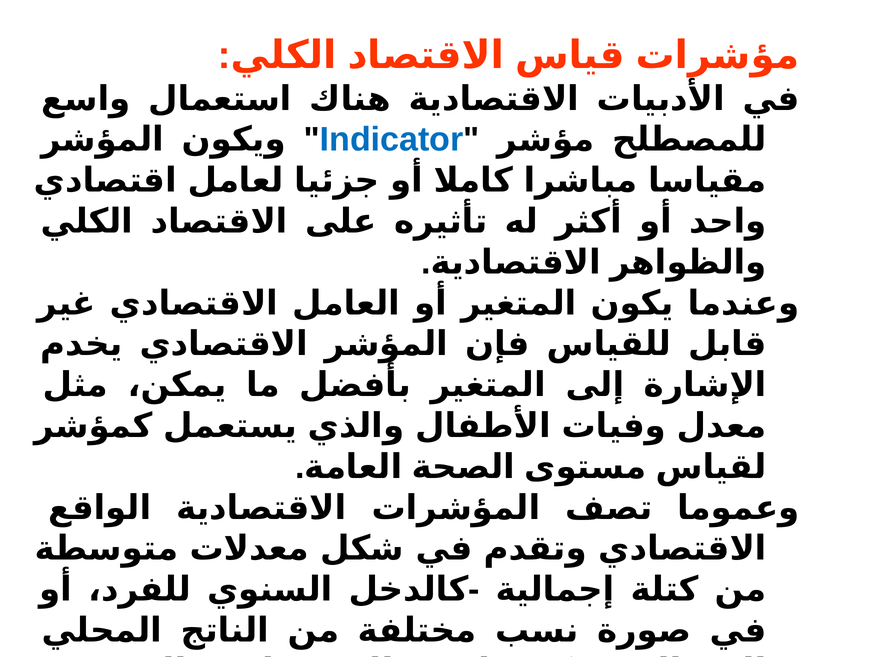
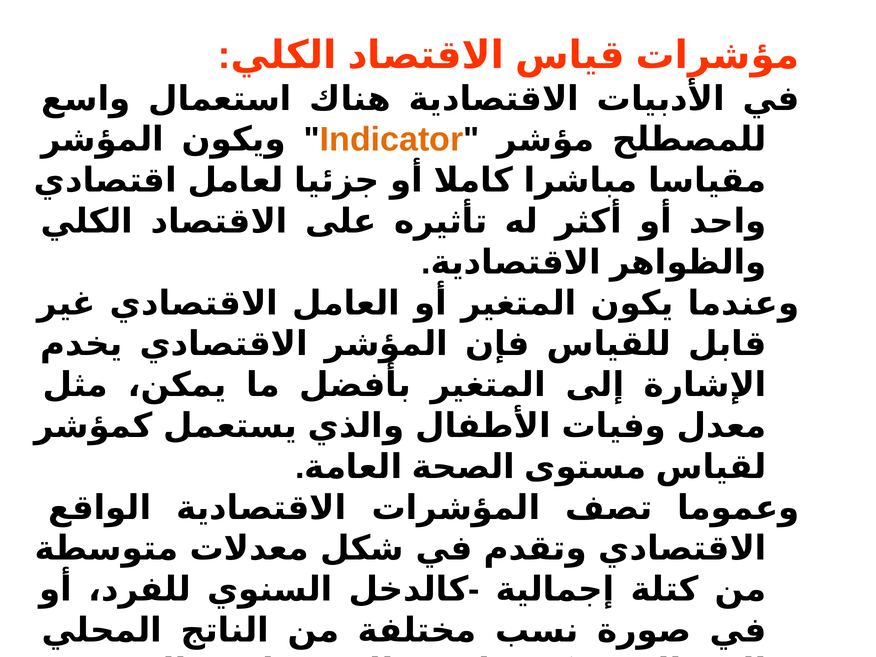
Indicator colour: blue -> orange
